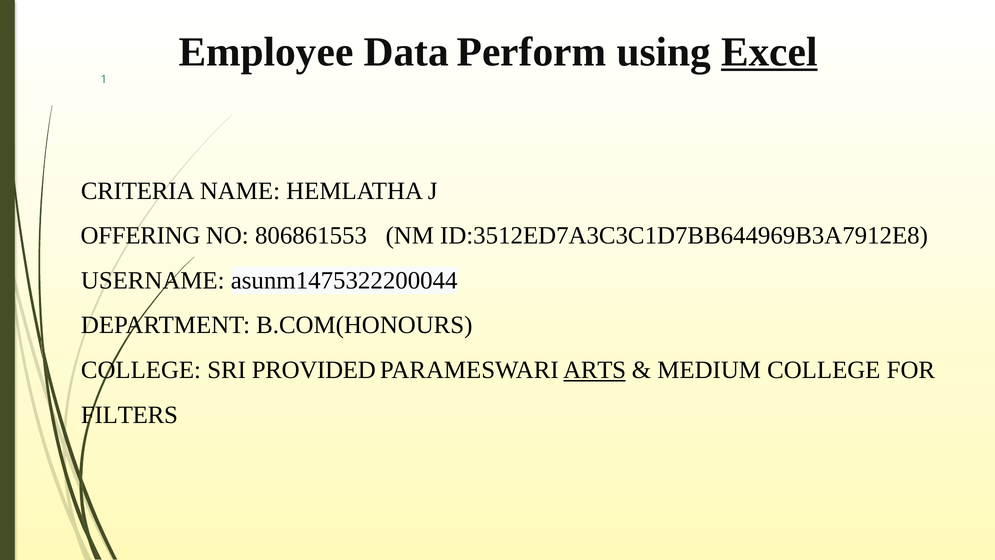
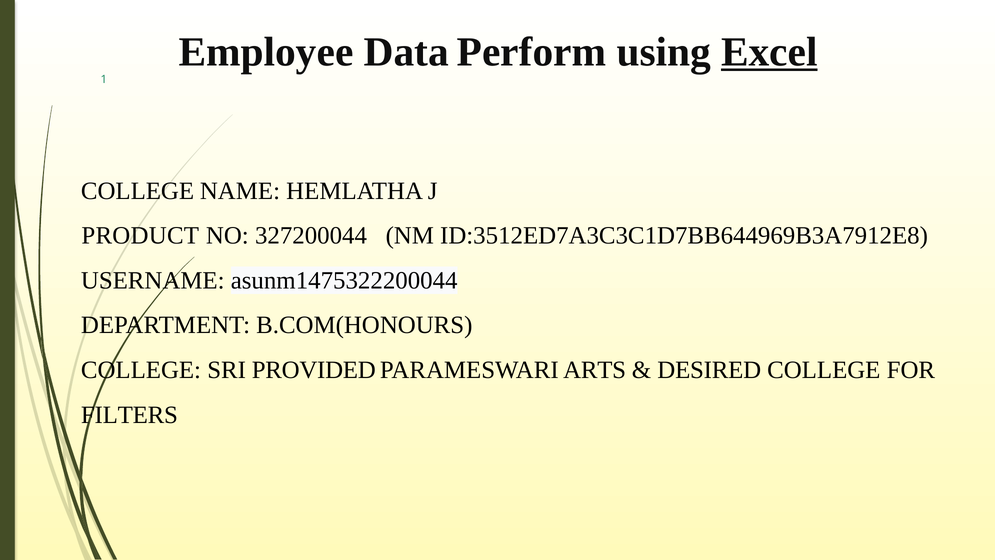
CRITERIA at (138, 191): CRITERIA -> COLLEGE
OFFERING: OFFERING -> PRODUCT
806861553: 806861553 -> 327200044
ARTS underline: present -> none
MEDIUM: MEDIUM -> DESIRED
